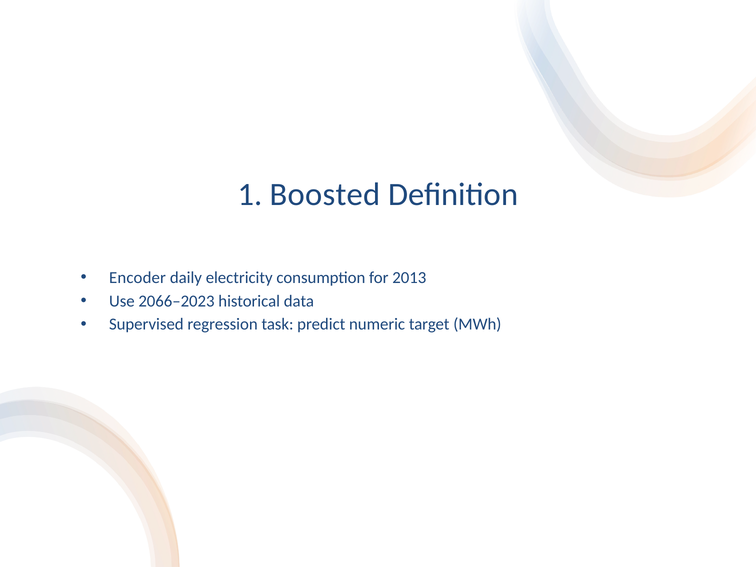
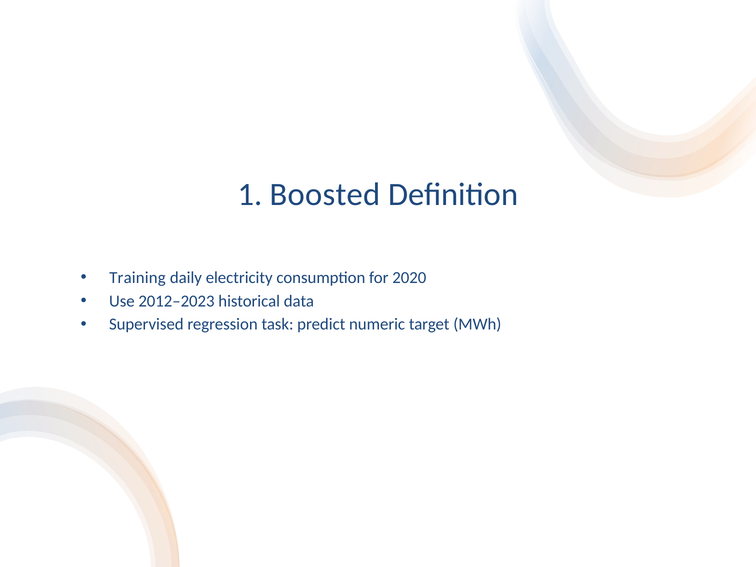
Encoder: Encoder -> Training
2013: 2013 -> 2020
2066–2023: 2066–2023 -> 2012–2023
